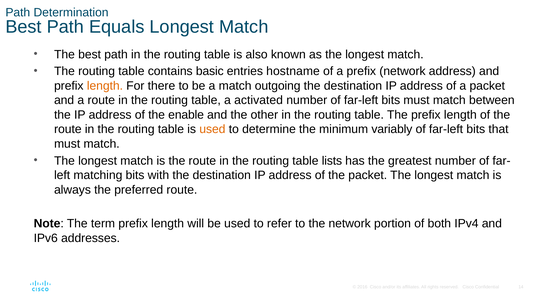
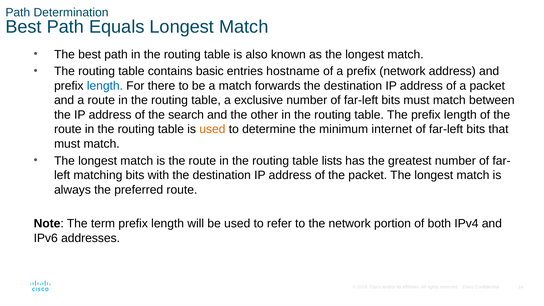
length at (105, 86) colour: orange -> blue
outgoing: outgoing -> forwards
activated: activated -> exclusive
enable: enable -> search
variably: variably -> internet
